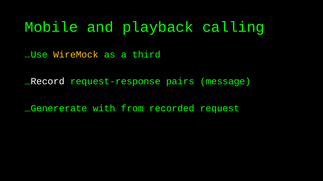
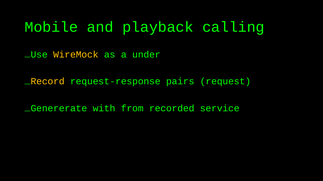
third: third -> under
Record colour: white -> yellow
message: message -> request
request: request -> service
